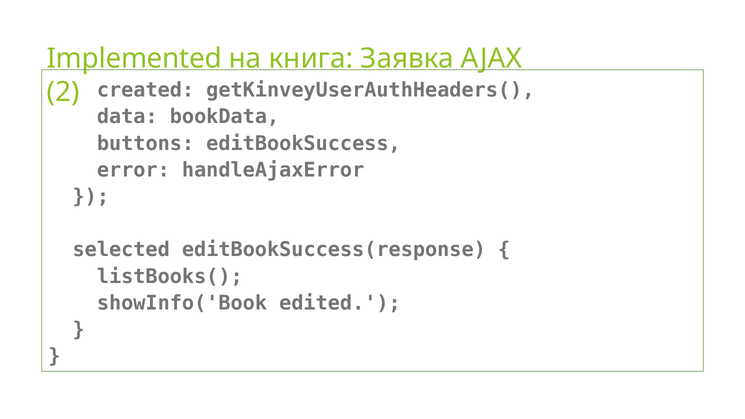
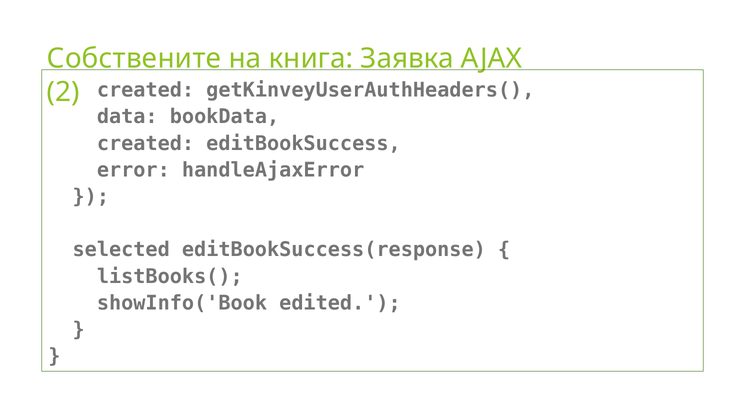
Implemented: Implemented -> Собствените
buttons at (146, 143): buttons -> created
